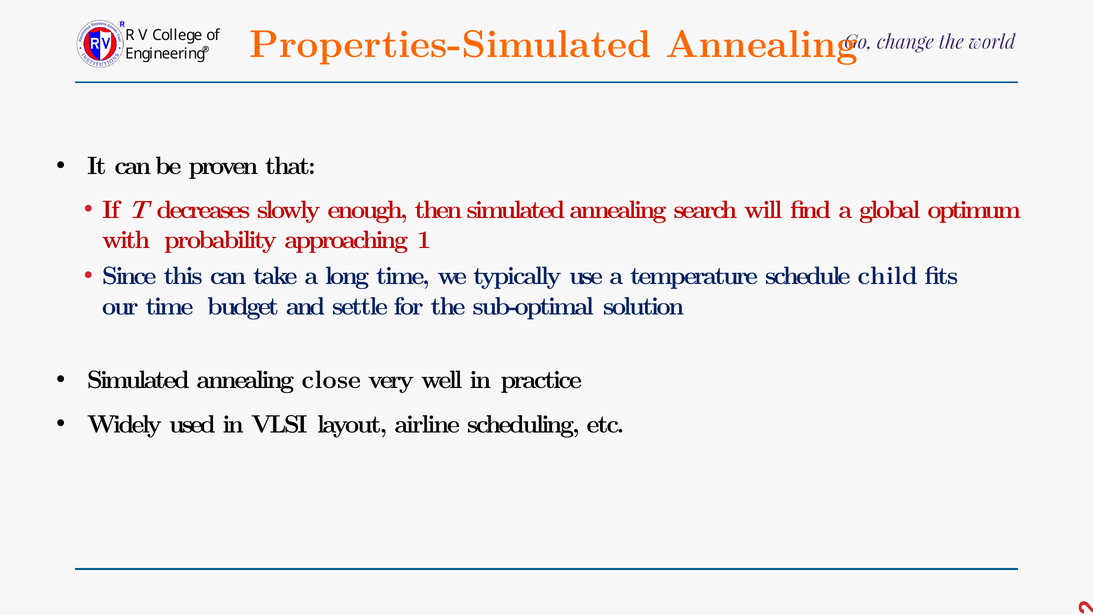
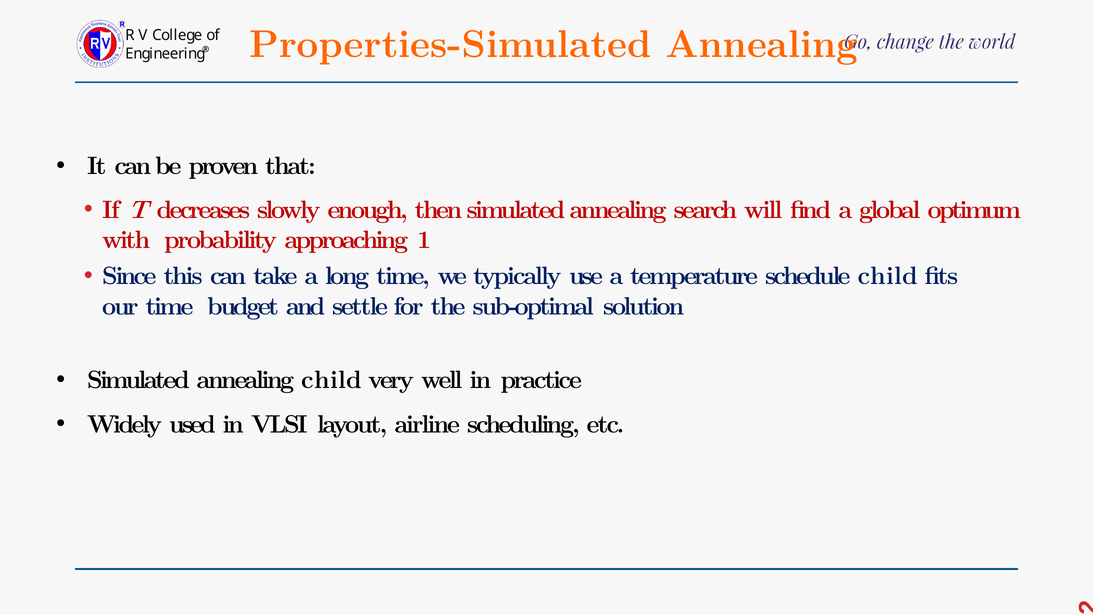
annealing close: close -> child
